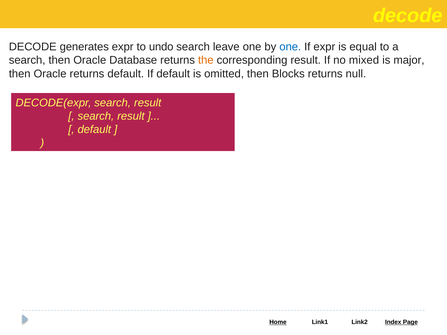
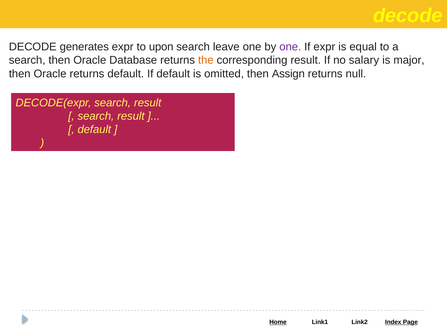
undo: undo -> upon
one at (290, 47) colour: blue -> purple
mixed: mixed -> salary
Blocks: Blocks -> Assign
